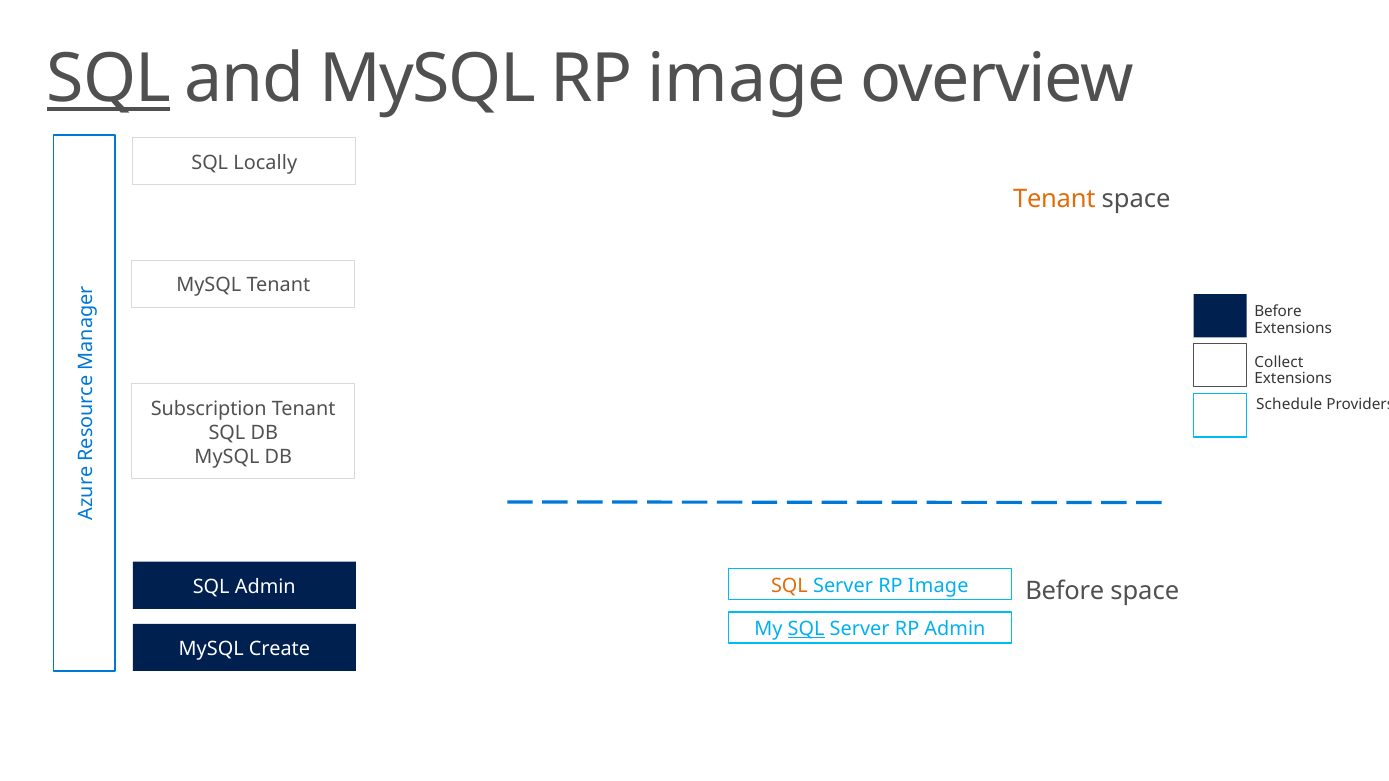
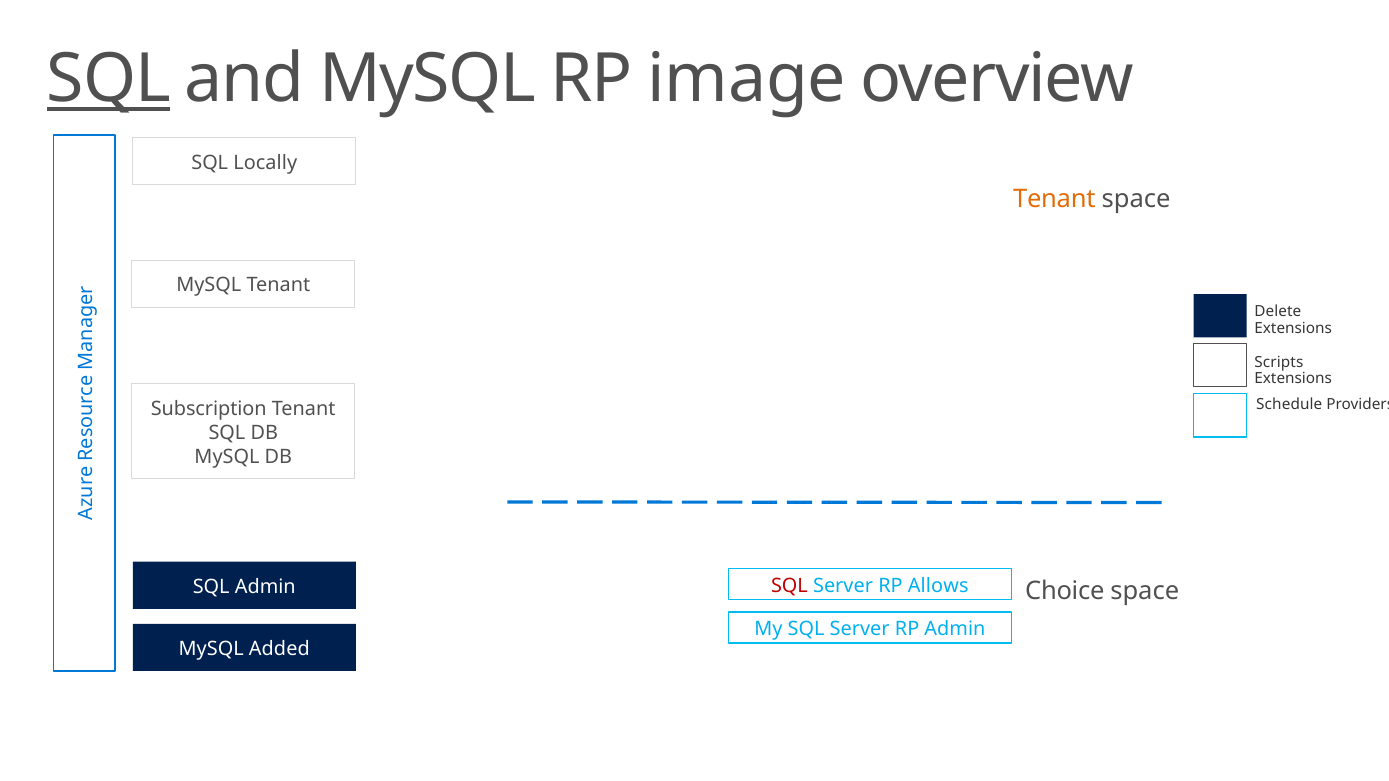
Before at (1278, 312): Before -> Delete
Collect: Collect -> Scripts
SQL at (789, 586) colour: orange -> red
Server RP Image: Image -> Allows
Before at (1065, 591): Before -> Choice
SQL at (806, 629) underline: present -> none
Create: Create -> Added
